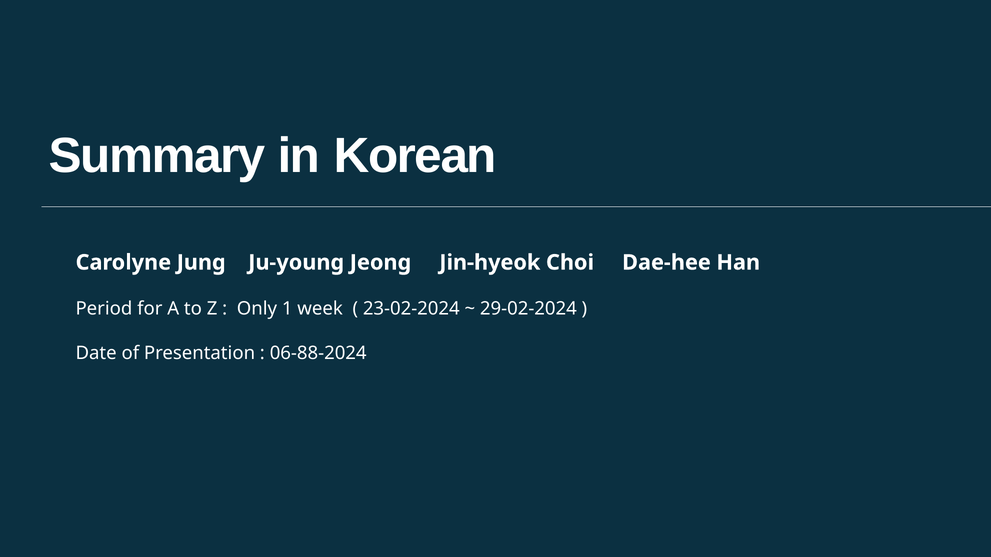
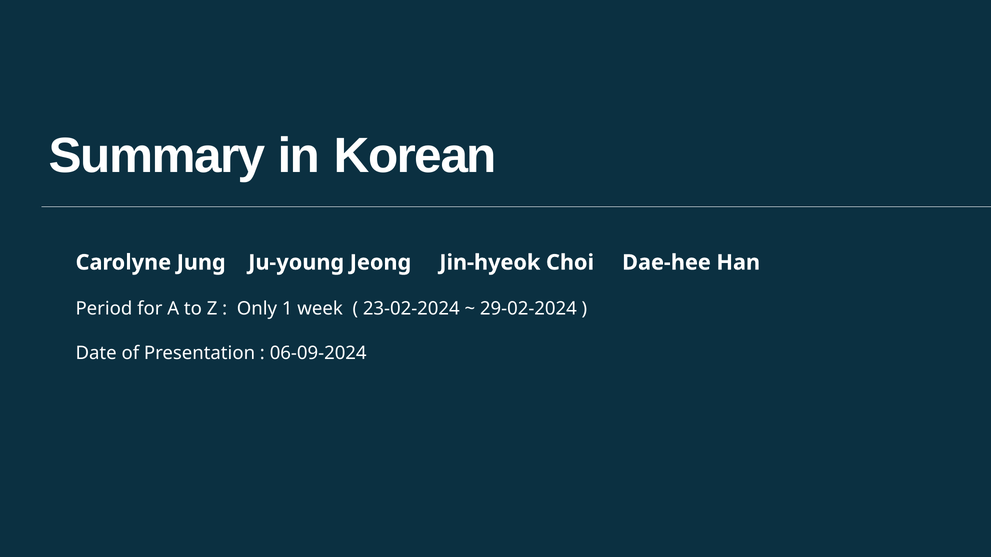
06-88-2024: 06-88-2024 -> 06-09-2024
